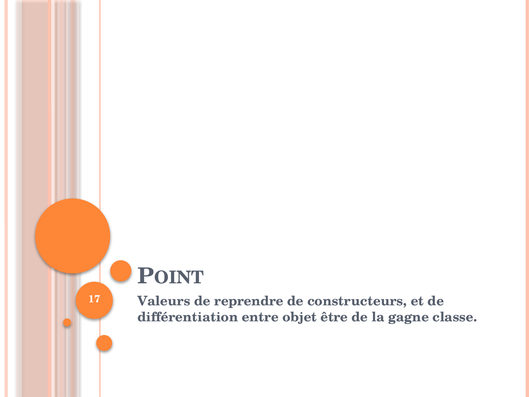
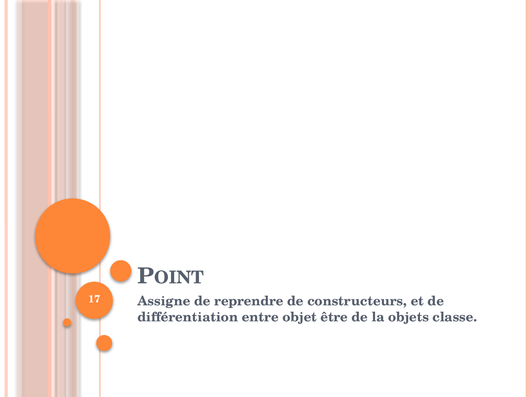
Valeurs: Valeurs -> Assigne
gagne: gagne -> objets
